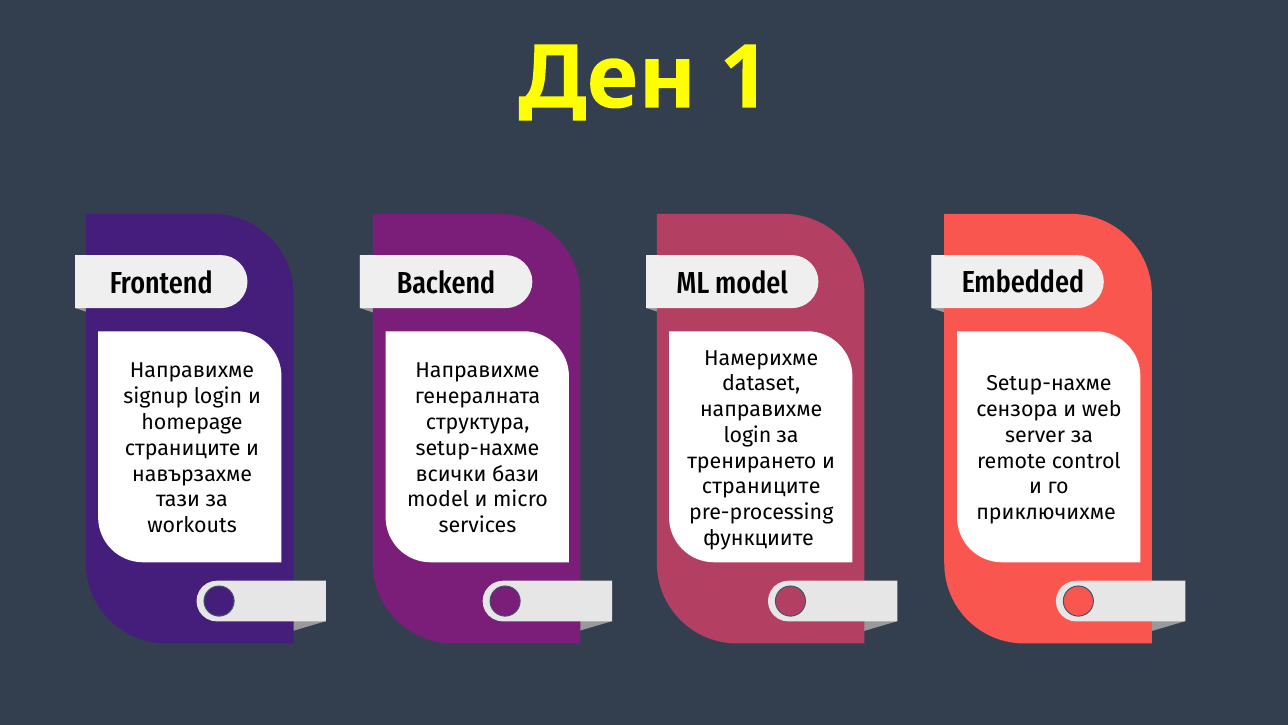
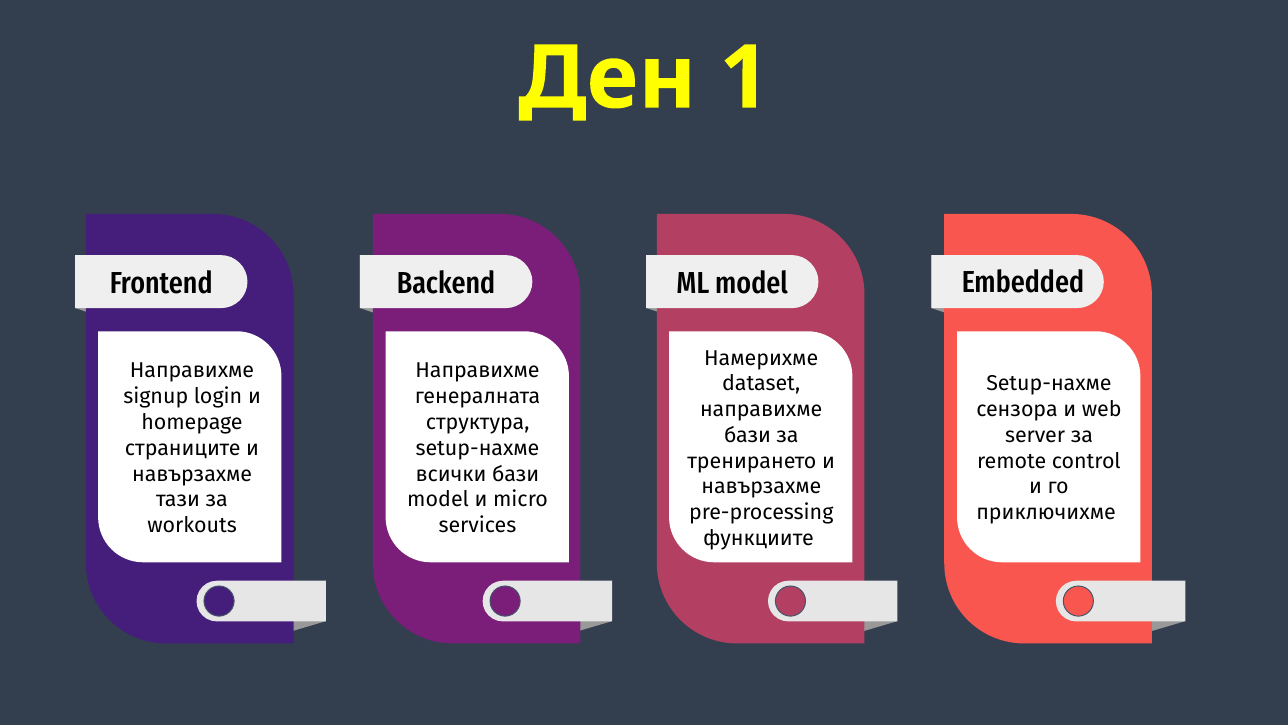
login at (748, 435): login -> бази
страниците at (761, 487): страниците -> навързахме
